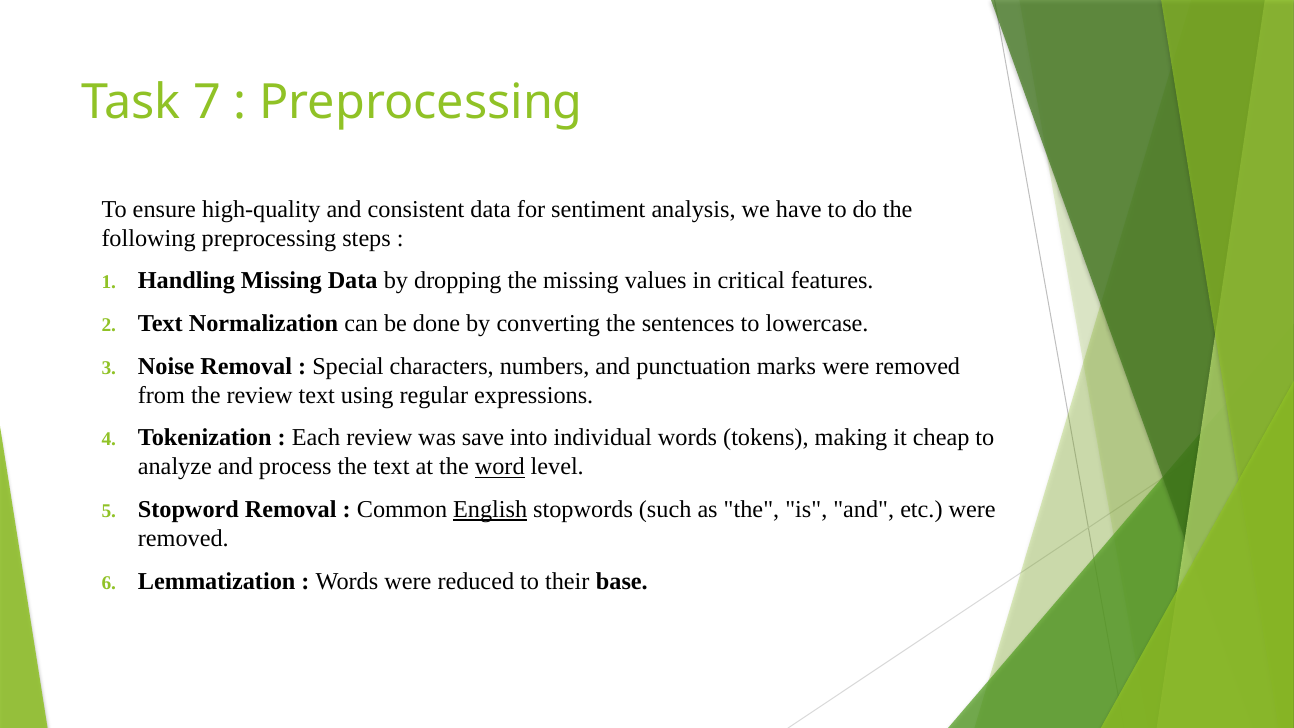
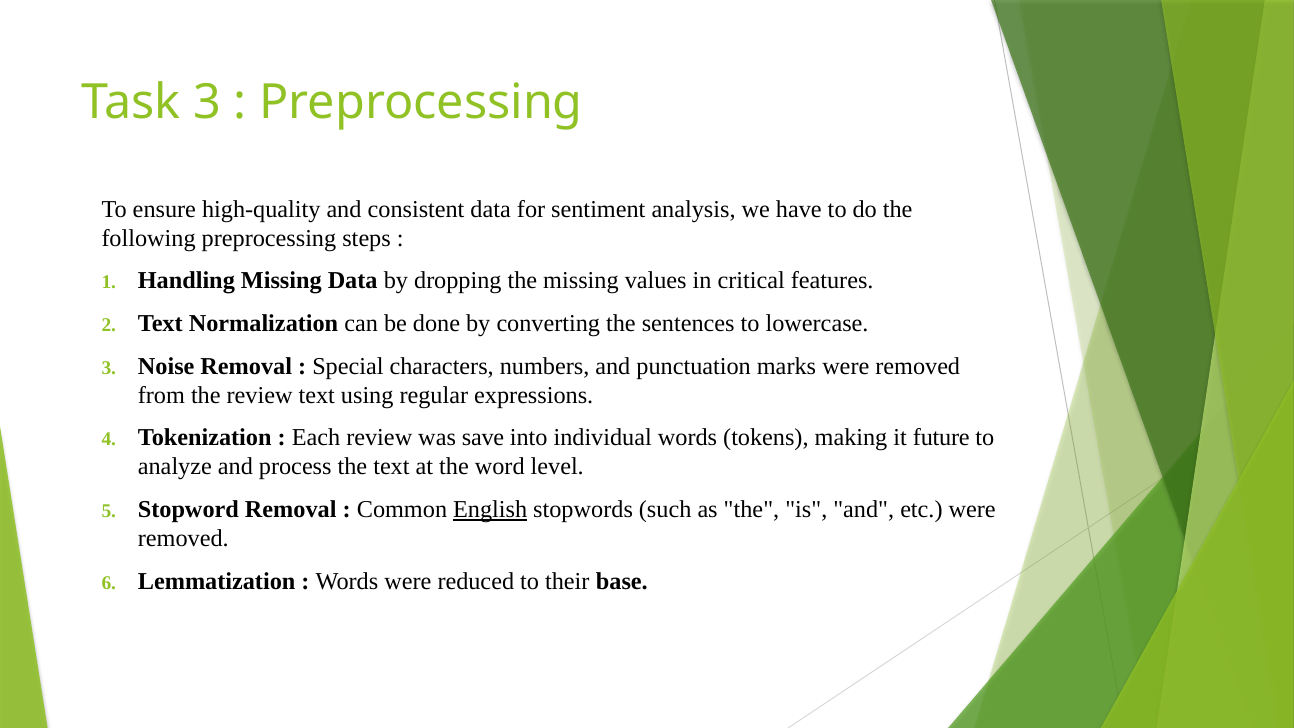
Task 7: 7 -> 3
cheap: cheap -> future
word underline: present -> none
